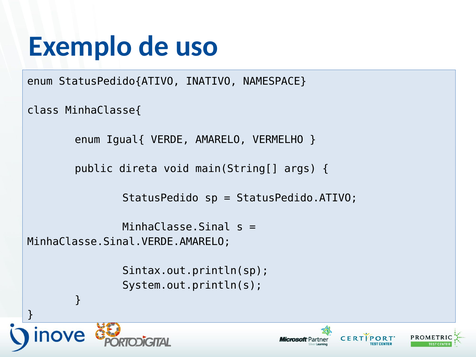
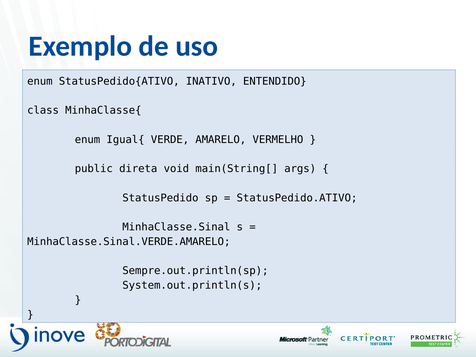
NAMESPACE: NAMESPACE -> ENTENDIDO
Sintax.out.println(sp: Sintax.out.println(sp -> Sempre.out.println(sp
